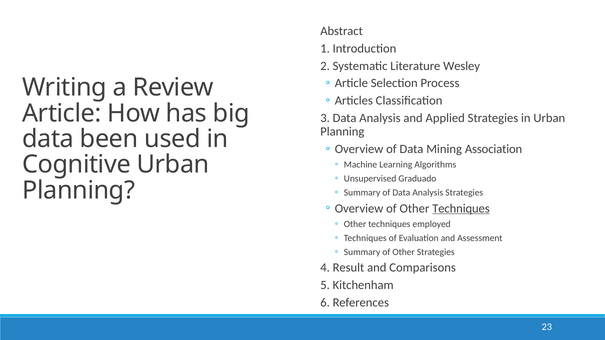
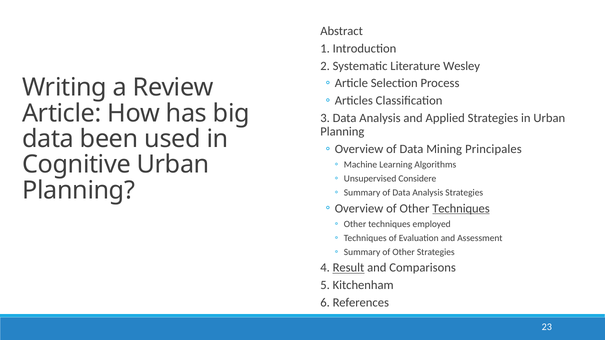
Association: Association -> Principales
Graduado: Graduado -> Considere
Result underline: none -> present
